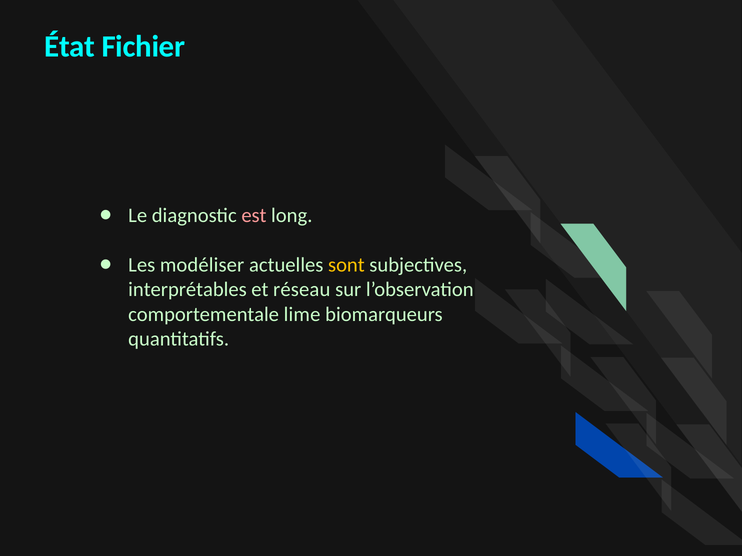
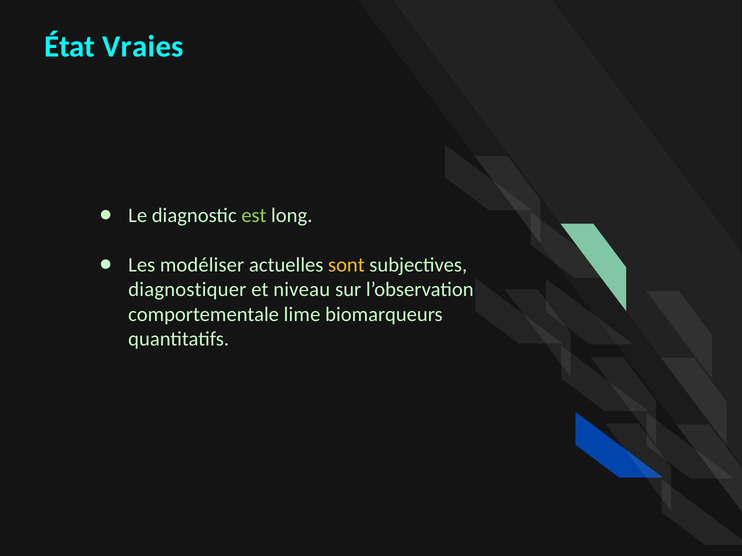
Fichier: Fichier -> Vraies
est colour: pink -> light green
interprétables: interprétables -> diagnostiquer
réseau: réseau -> niveau
